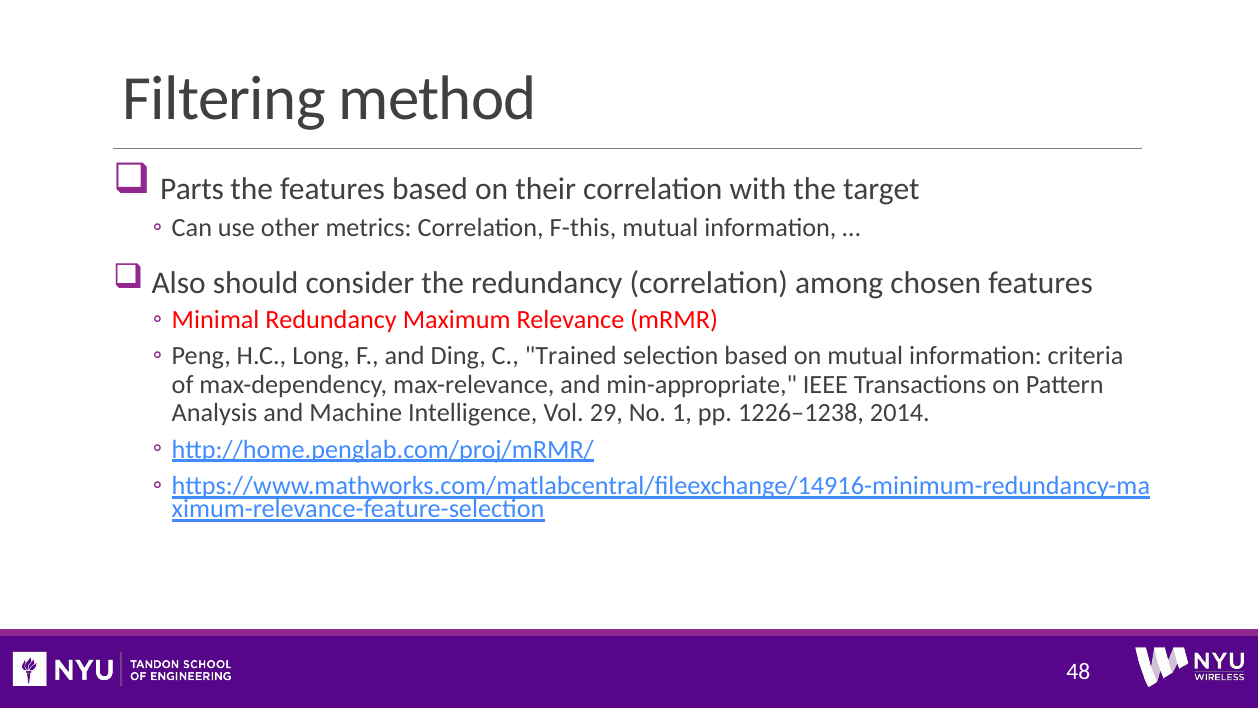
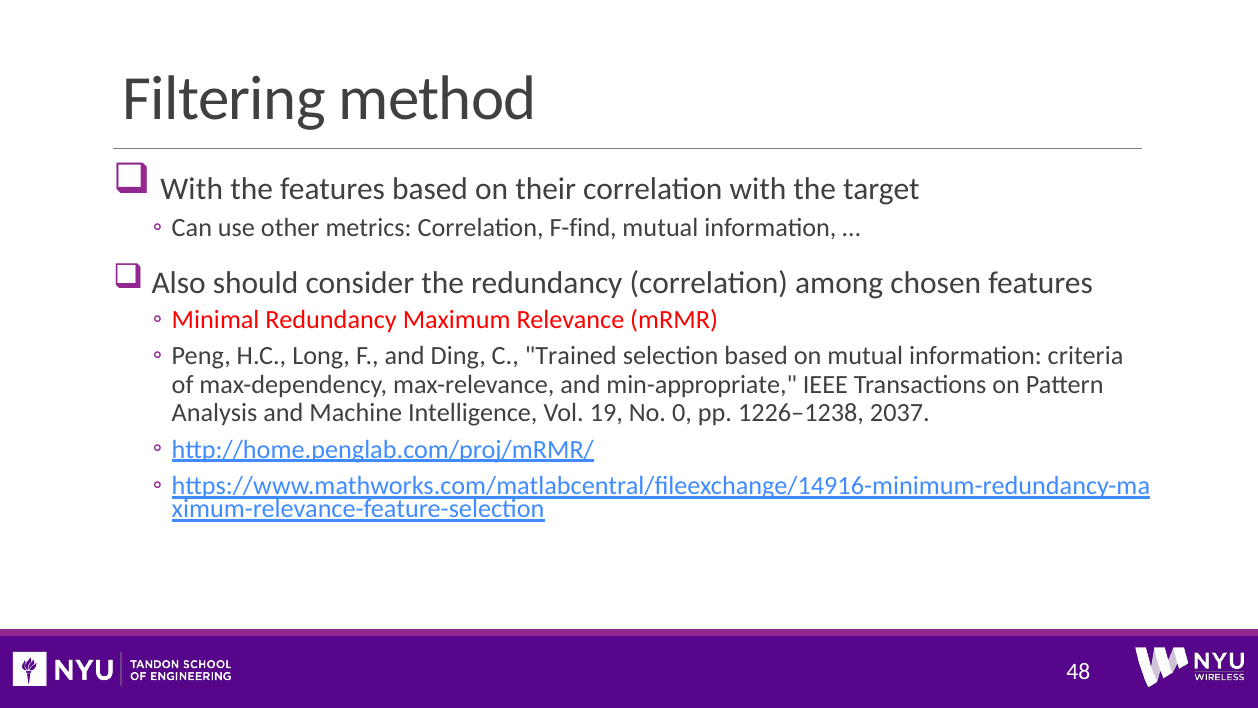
Parts at (192, 189): Parts -> With
F-this: F-this -> F-find
29: 29 -> 19
1: 1 -> 0
2014: 2014 -> 2037
